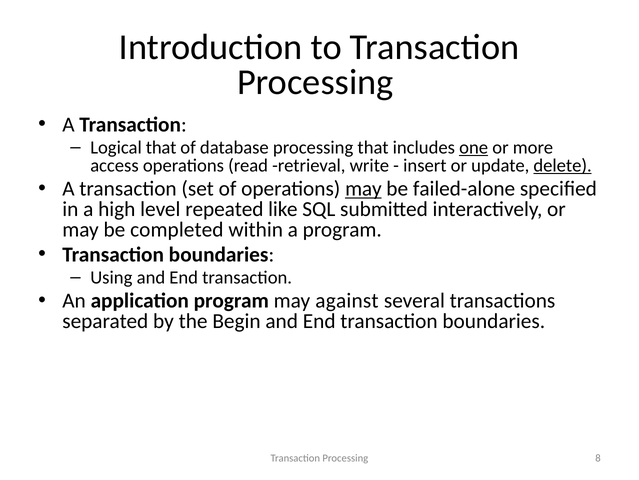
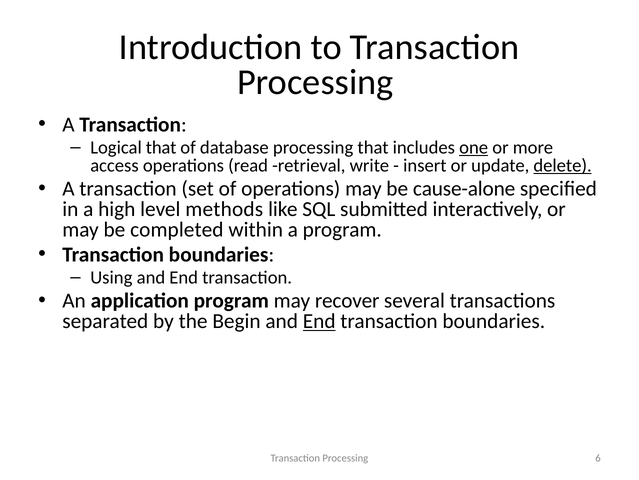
may at (363, 189) underline: present -> none
failed-alone: failed-alone -> cause-alone
repeated: repeated -> methods
against: against -> recover
End at (319, 321) underline: none -> present
8: 8 -> 6
